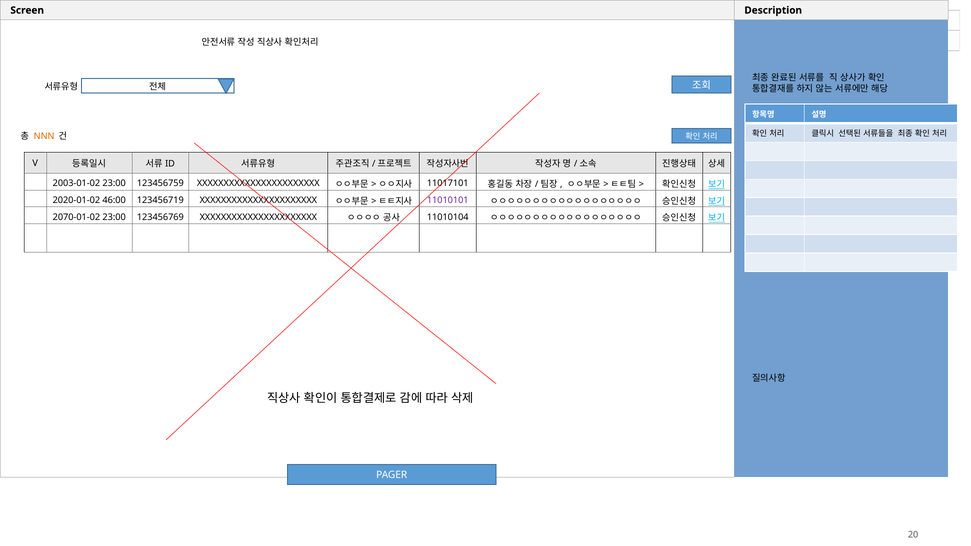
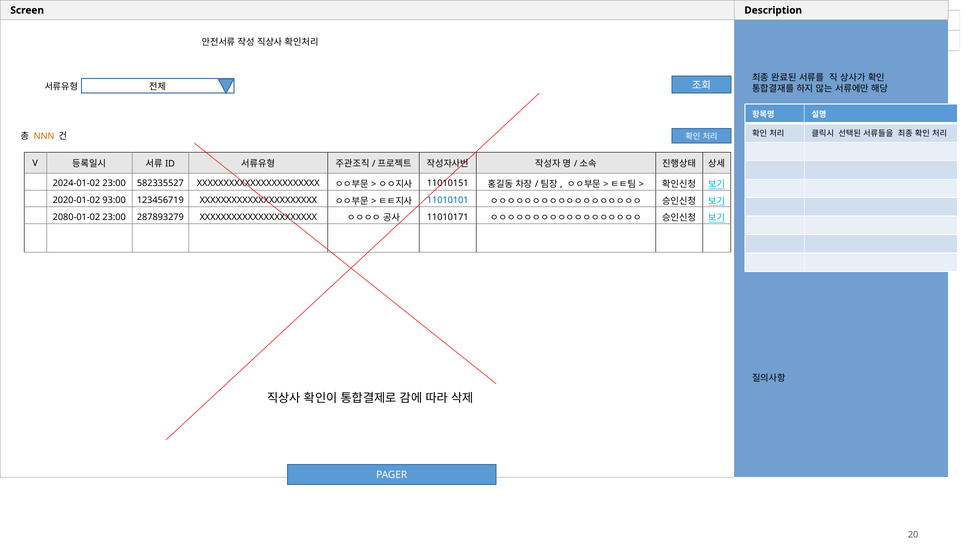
2003-01-02: 2003-01-02 -> 2024-01-02
123456759: 123456759 -> 582335527
11017101: 11017101 -> 11010151
46:00: 46:00 -> 93:00
11010101 colour: purple -> blue
2070-01-02: 2070-01-02 -> 2080-01-02
123456769: 123456769 -> 287893279
11010104: 11010104 -> 11010171
